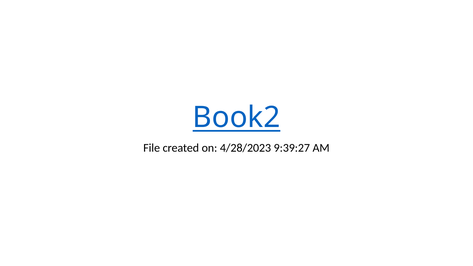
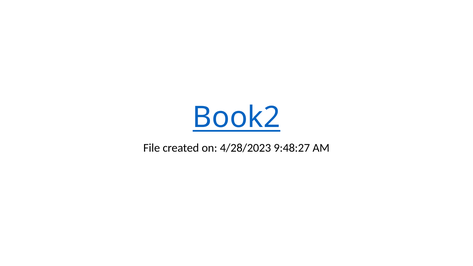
9:39:27: 9:39:27 -> 9:48:27
